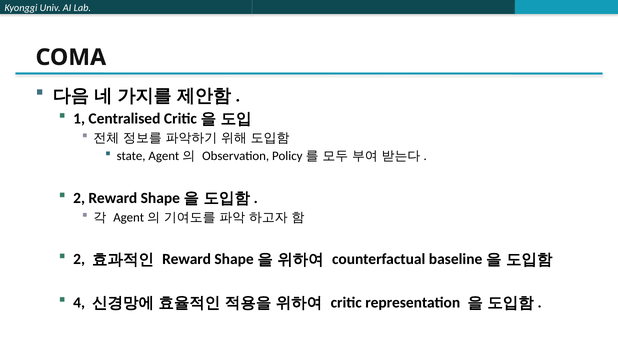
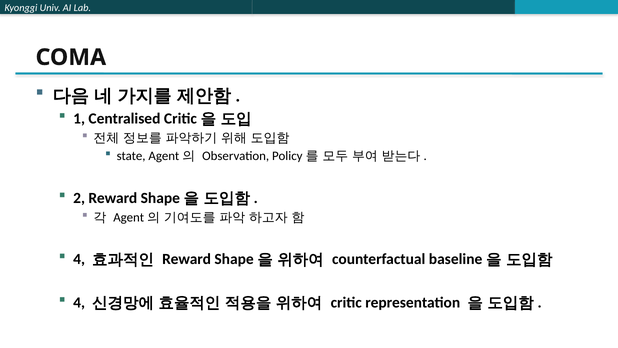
2 at (79, 259): 2 -> 4
